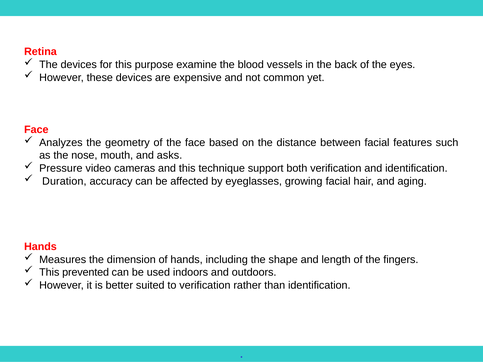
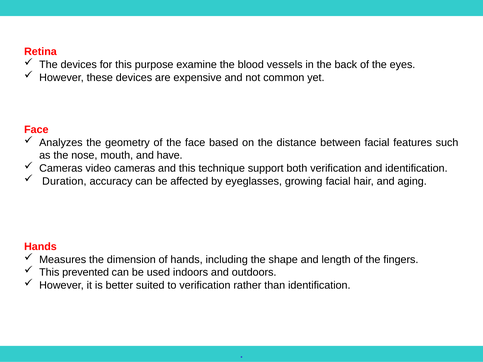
asks: asks -> have
Pressure at (61, 168): Pressure -> Cameras
